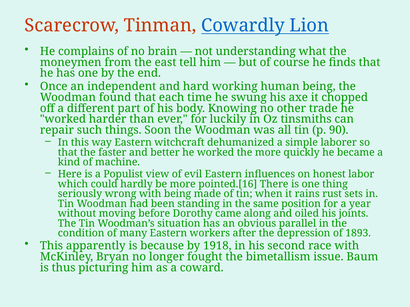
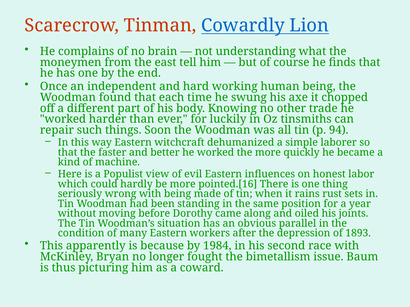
90: 90 -> 94
1918: 1918 -> 1984
